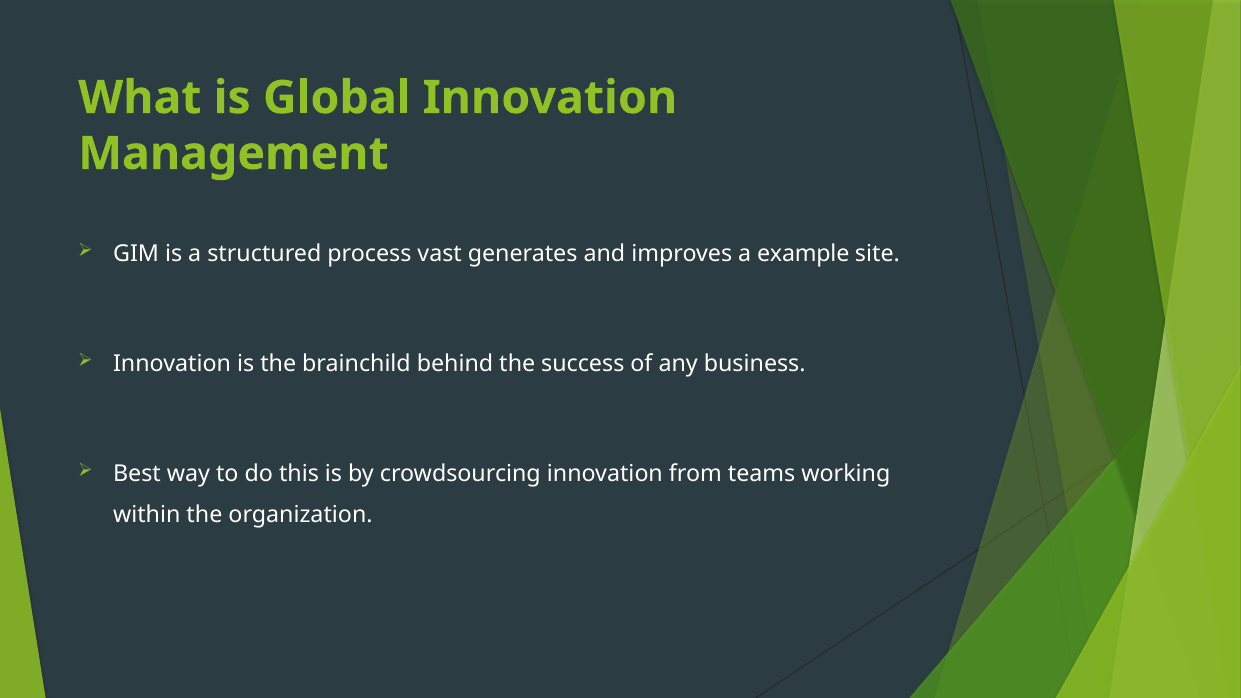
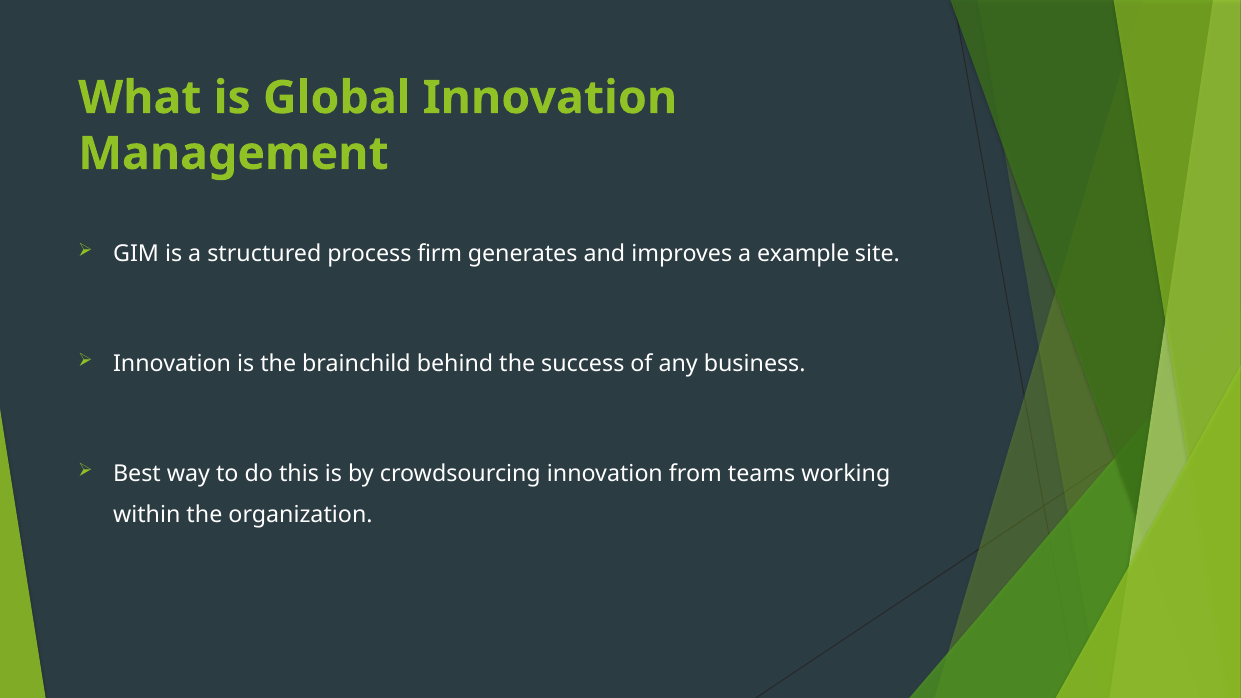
vast: vast -> firm
